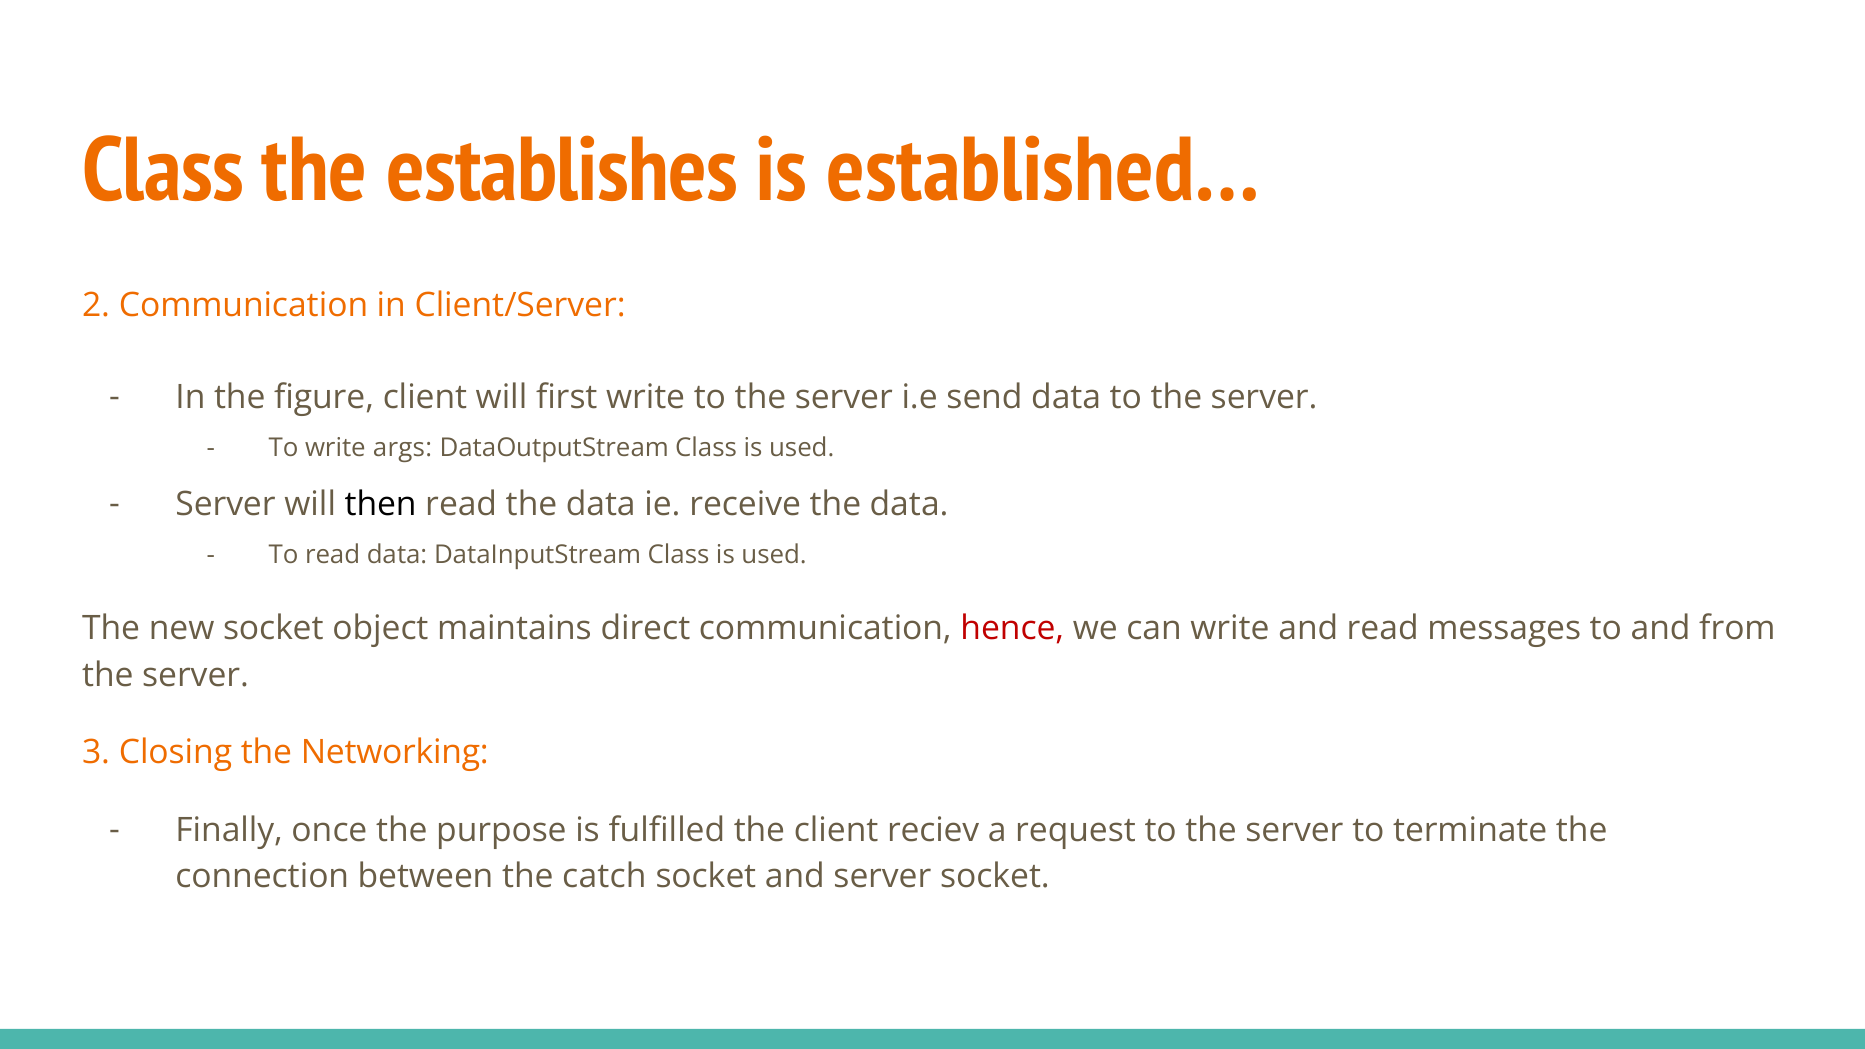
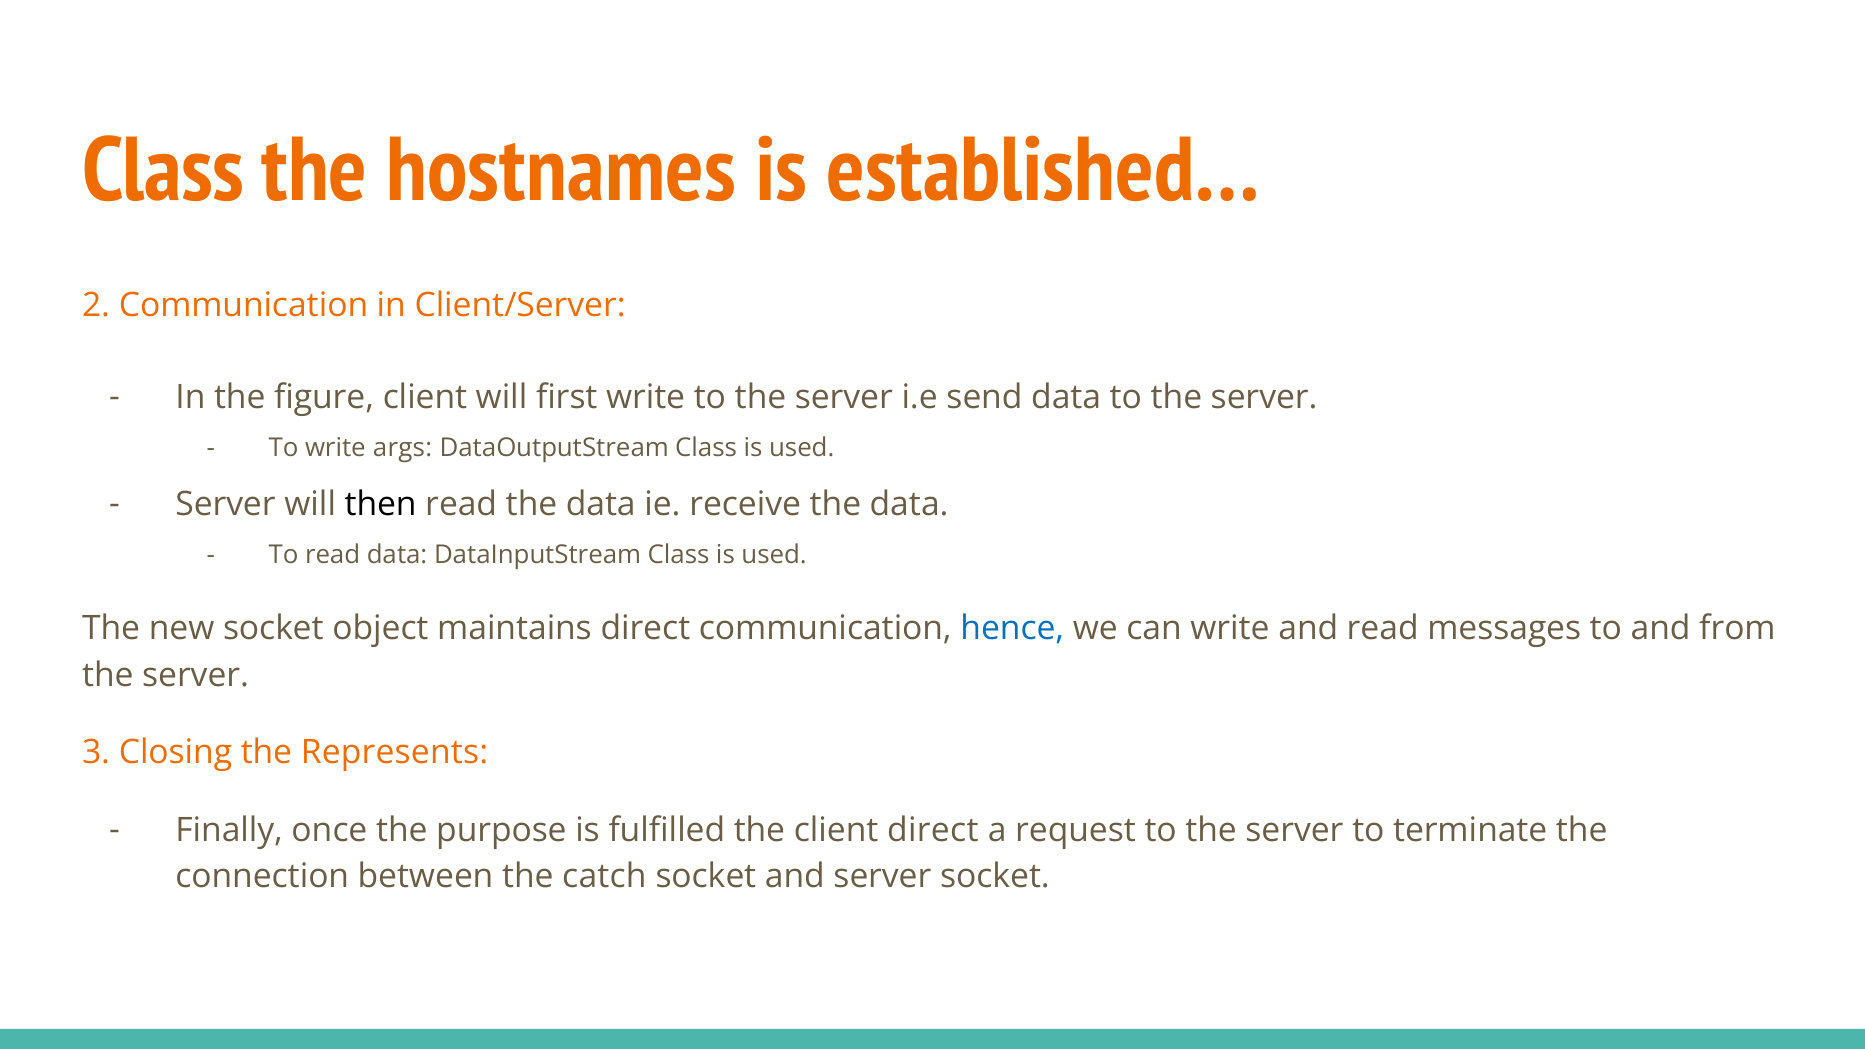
establishes: establishes -> hostnames
hence colour: red -> blue
Networking: Networking -> Represents
client reciev: reciev -> direct
